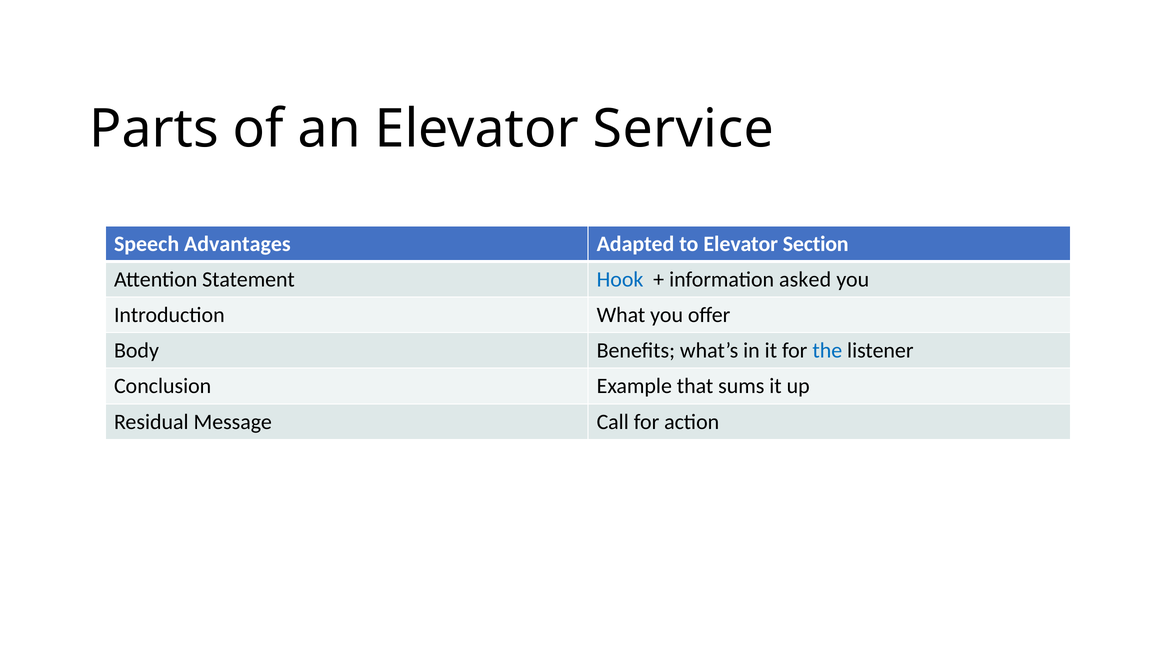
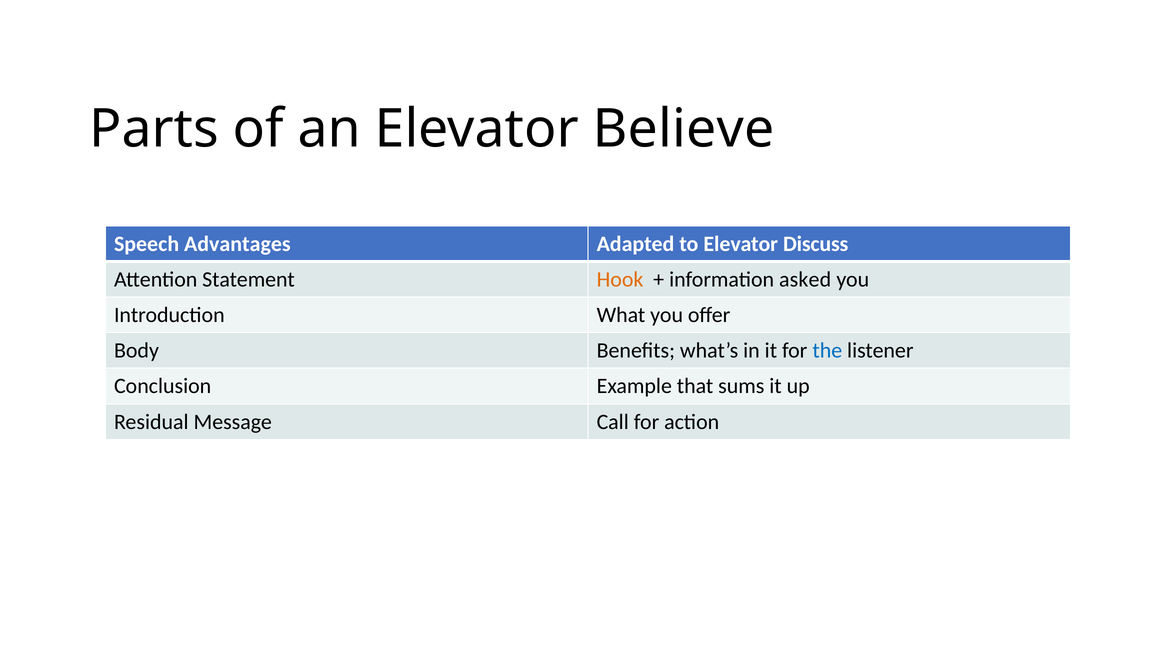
Service: Service -> Believe
Section: Section -> Discuss
Hook colour: blue -> orange
